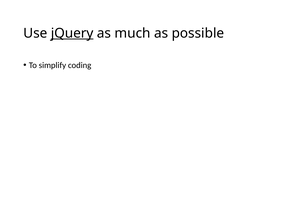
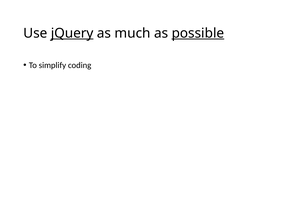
possible underline: none -> present
